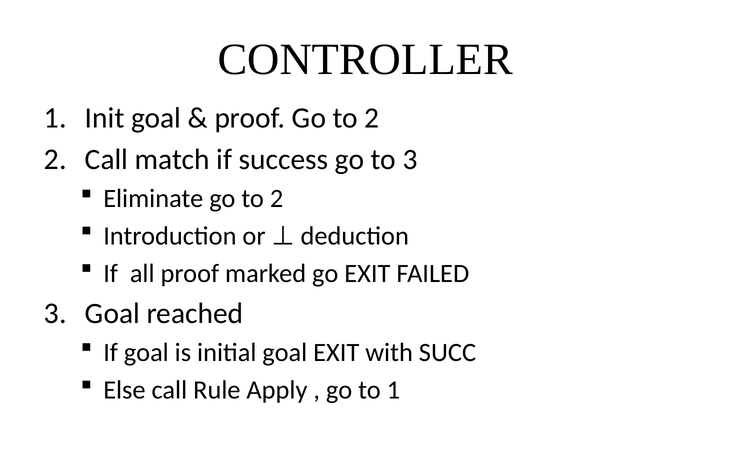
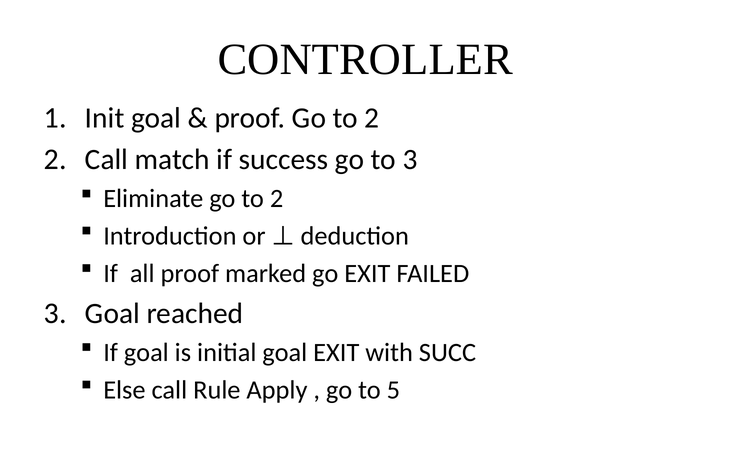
to 1: 1 -> 5
